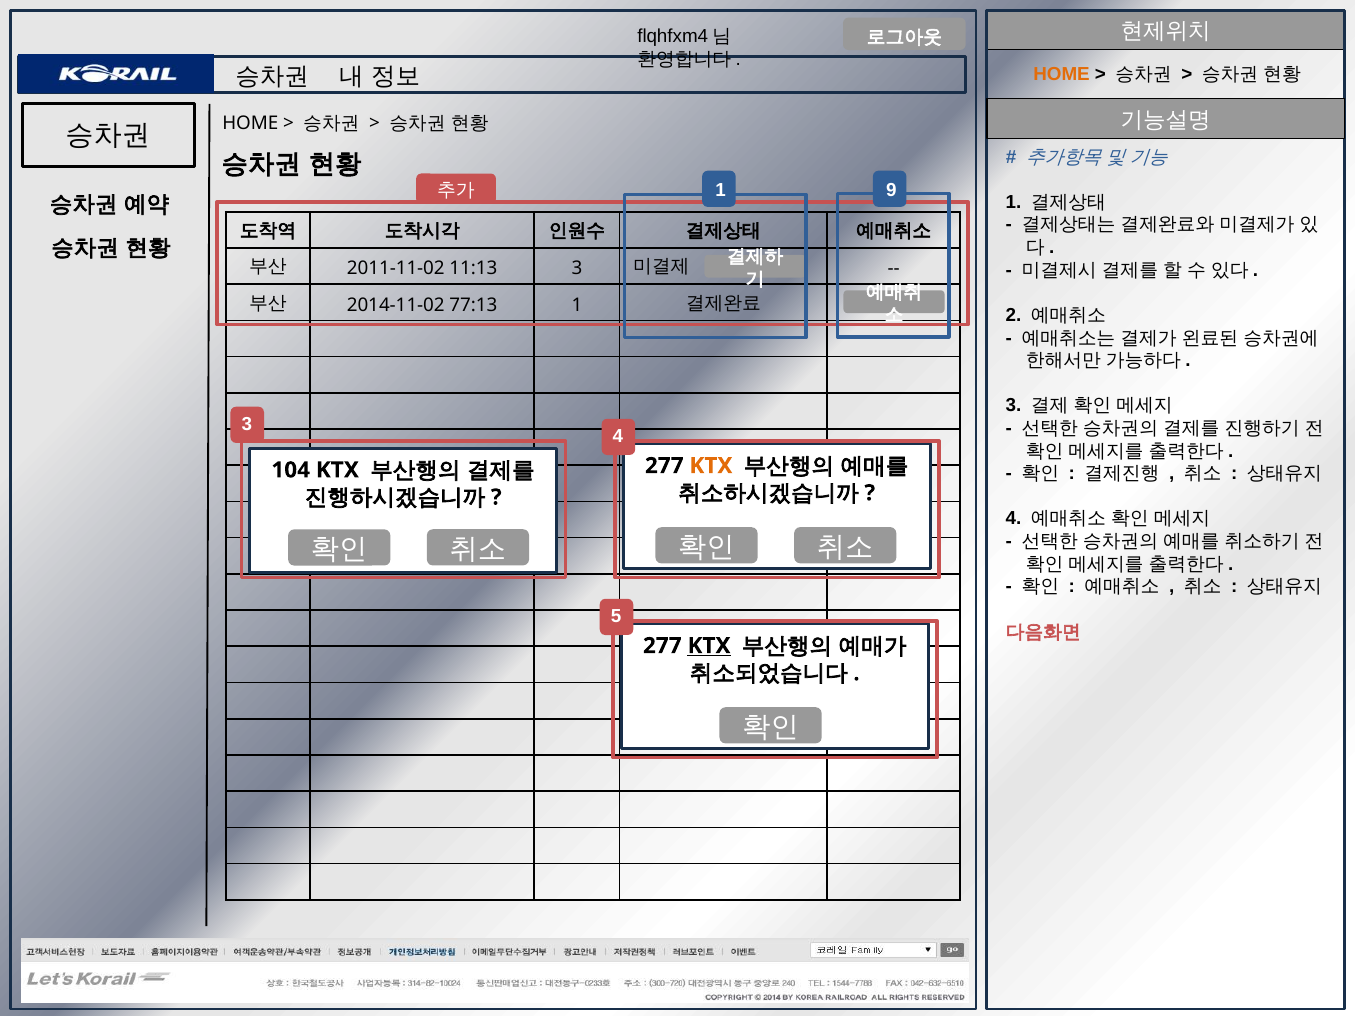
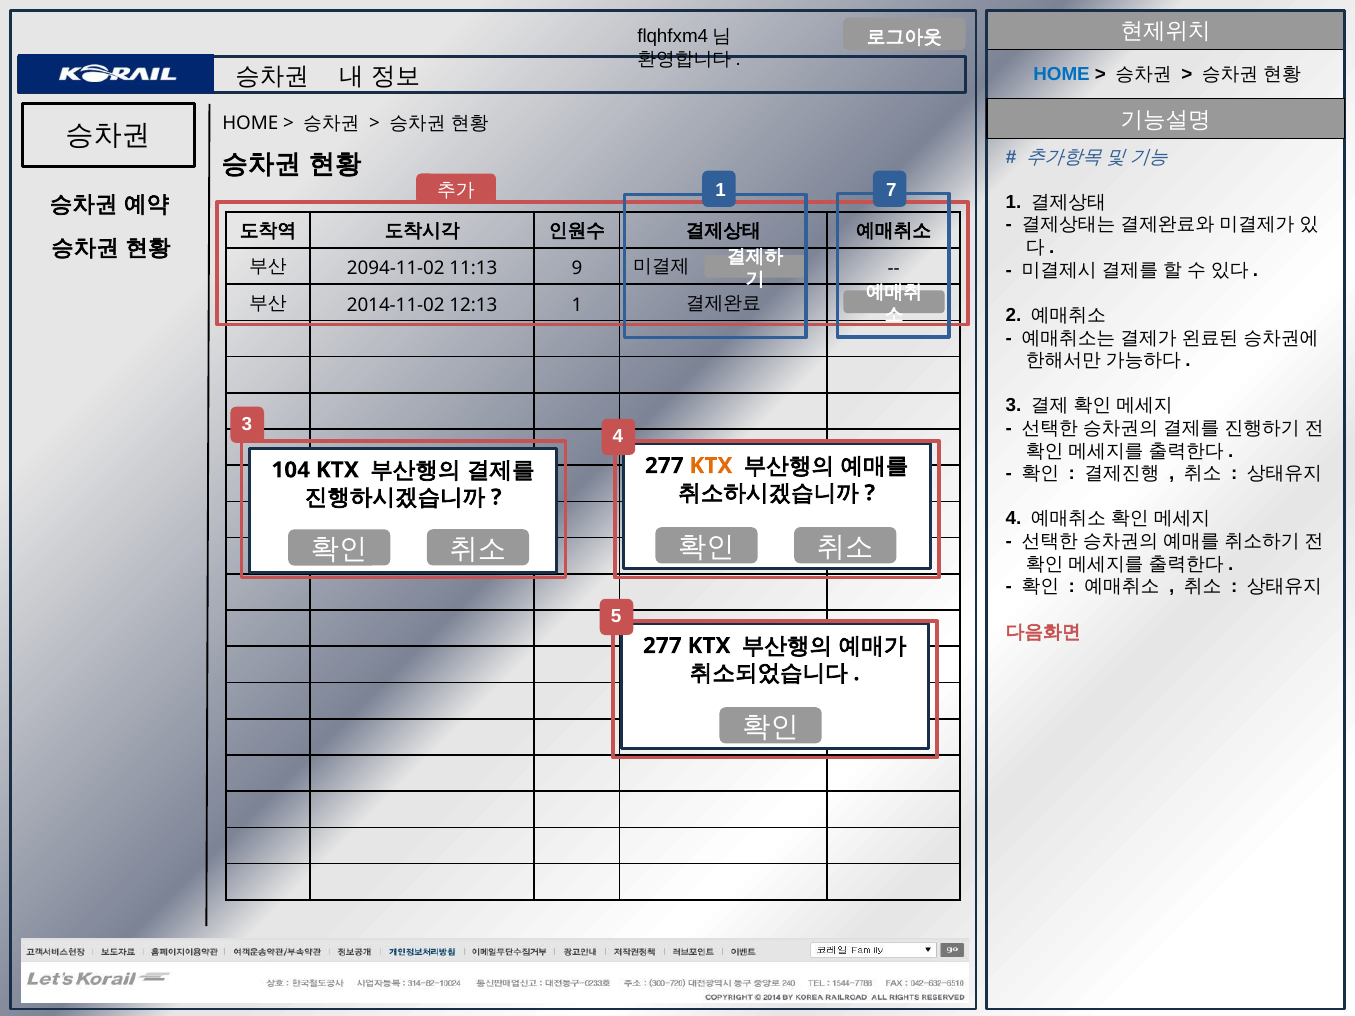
HOME at (1062, 74) colour: orange -> blue
9: 9 -> 7
2011-11-02: 2011-11-02 -> 2094-11-02
11:13 3: 3 -> 9
77:13: 77:13 -> 12:13
KTX at (709, 646) underline: present -> none
